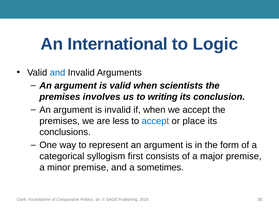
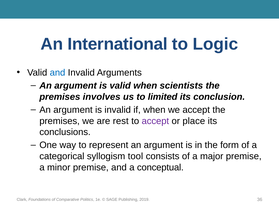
writing: writing -> limited
less: less -> rest
accept at (155, 121) colour: blue -> purple
first: first -> tool
sometimes: sometimes -> conceptual
